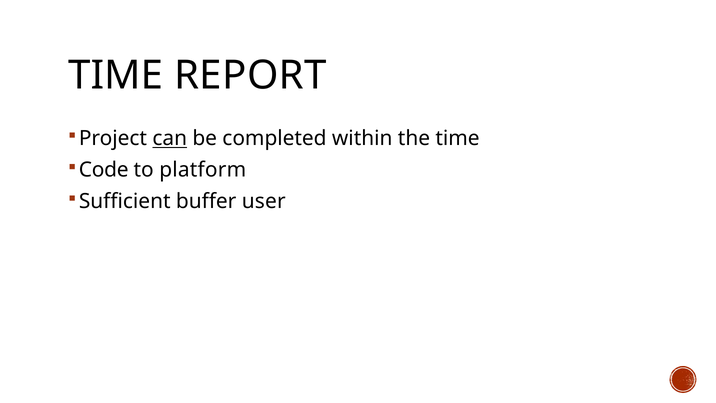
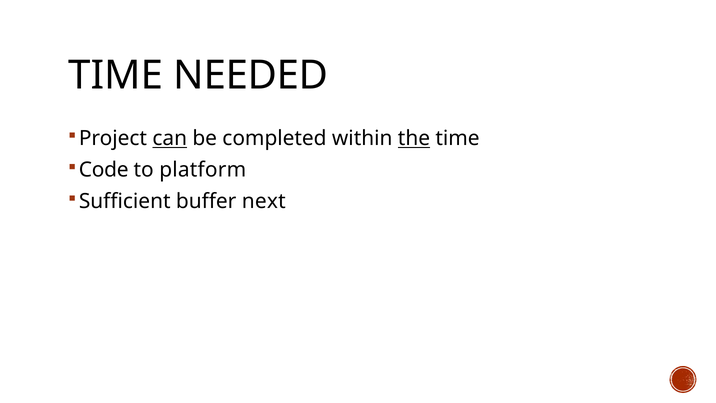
REPORT: REPORT -> NEEDED
the underline: none -> present
user: user -> next
